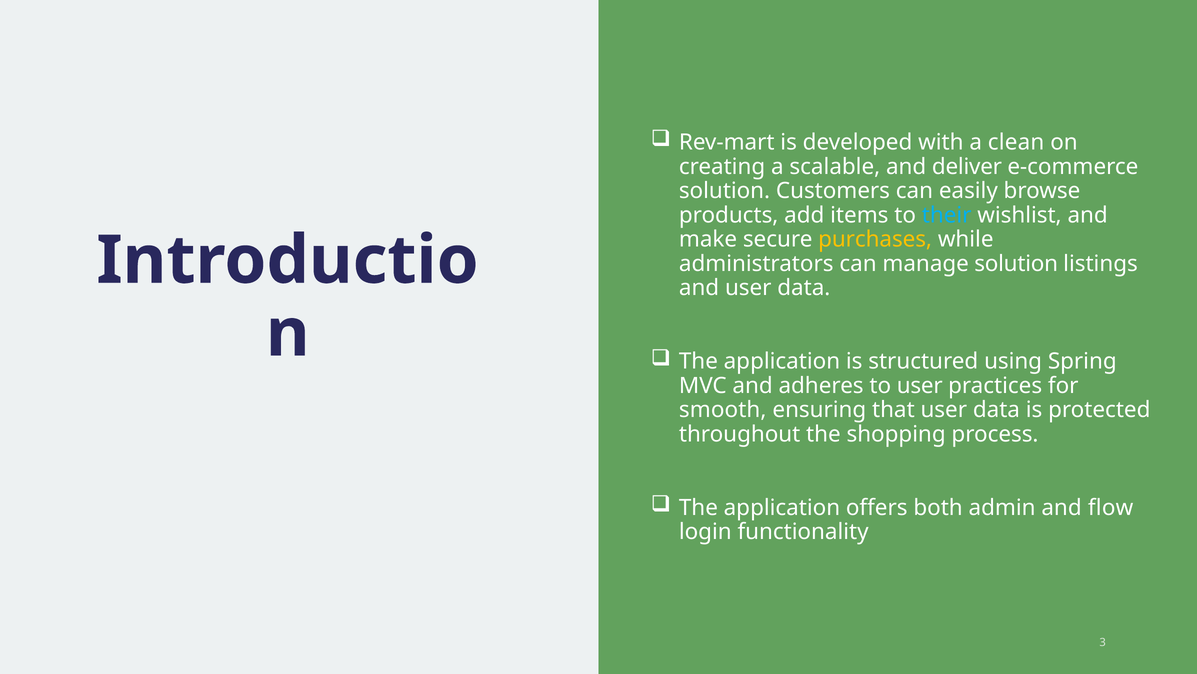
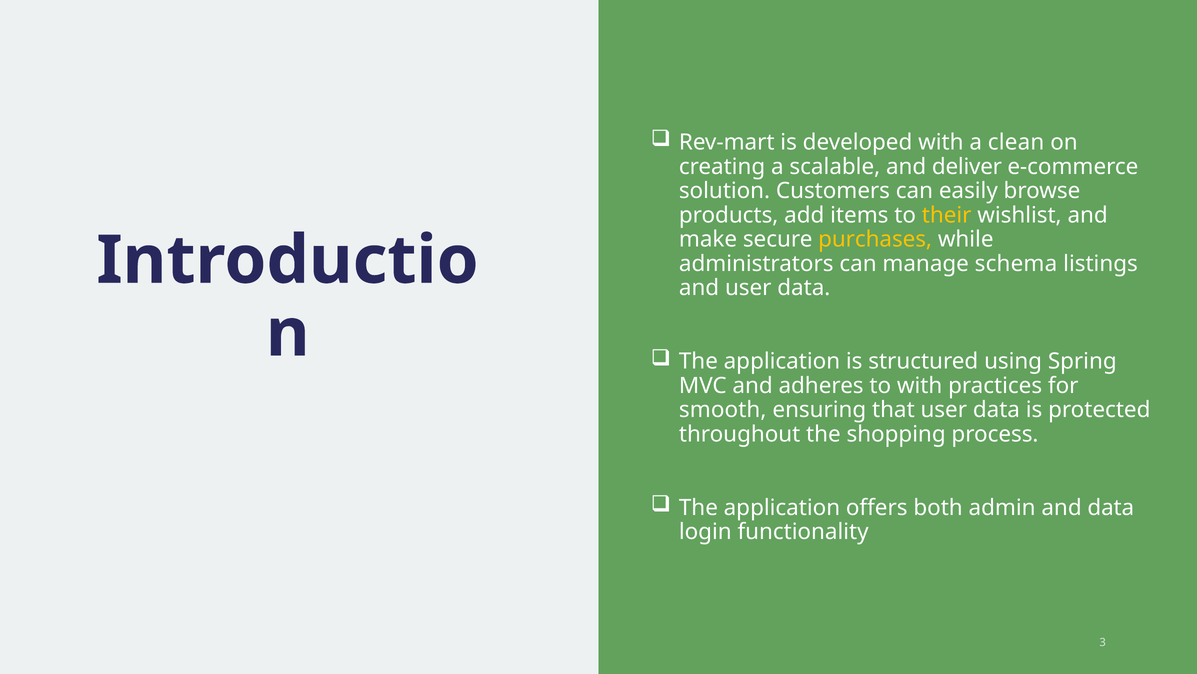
their colour: light blue -> yellow
manage solution: solution -> schema
to user: user -> with
and flow: flow -> data
